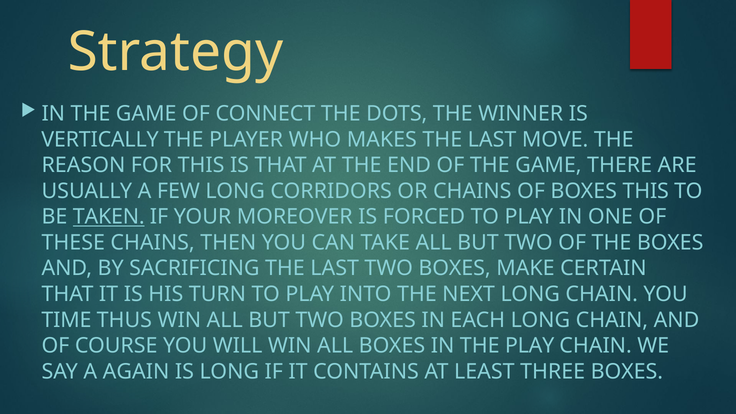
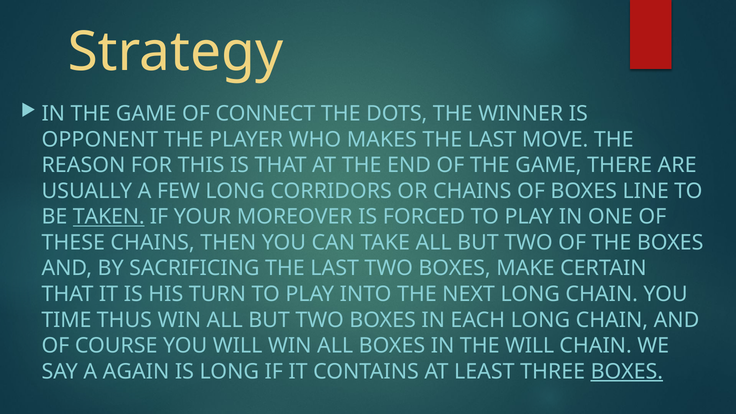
VERTICALLY: VERTICALLY -> OPPONENT
BOXES THIS: THIS -> LINE
THE PLAY: PLAY -> WILL
BOXES at (627, 371) underline: none -> present
